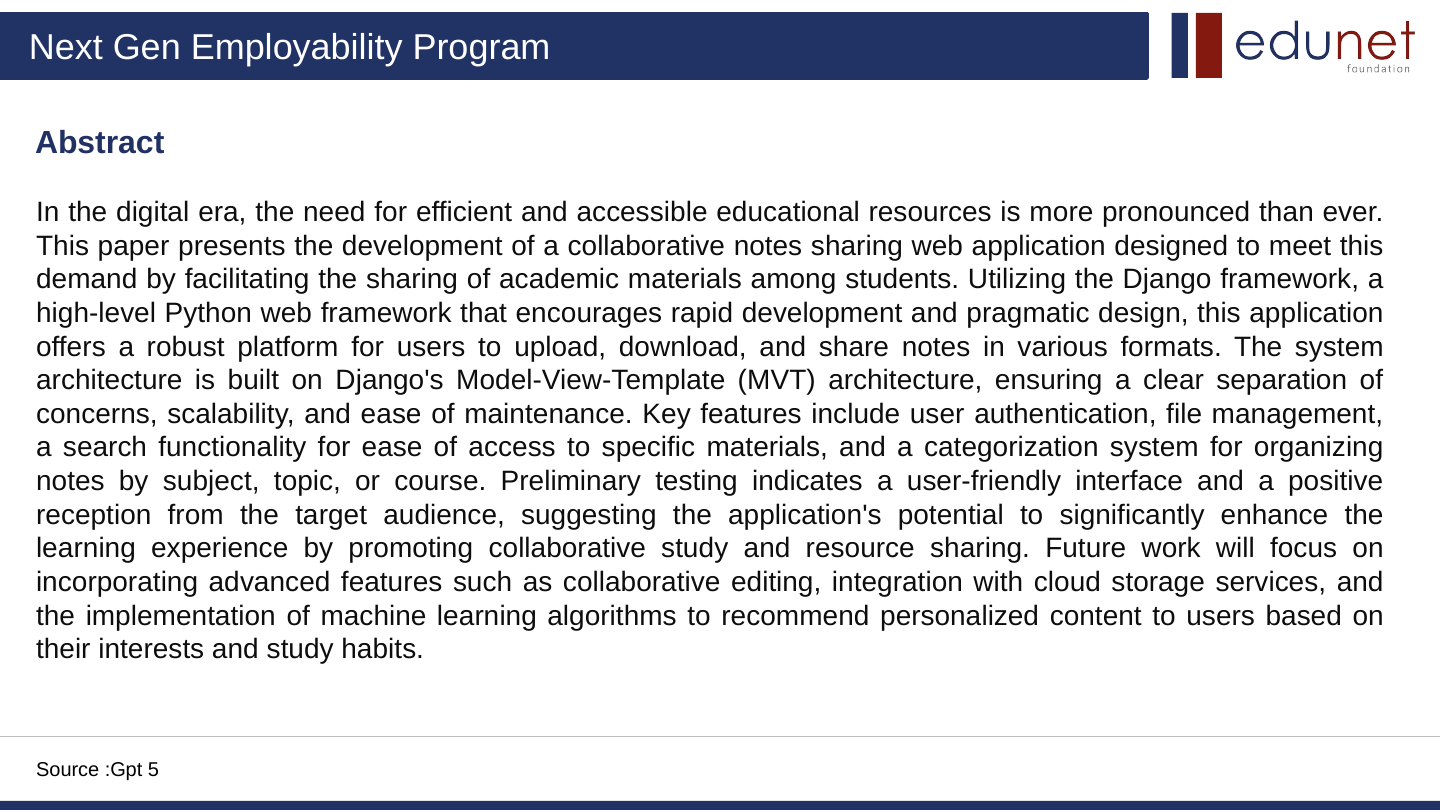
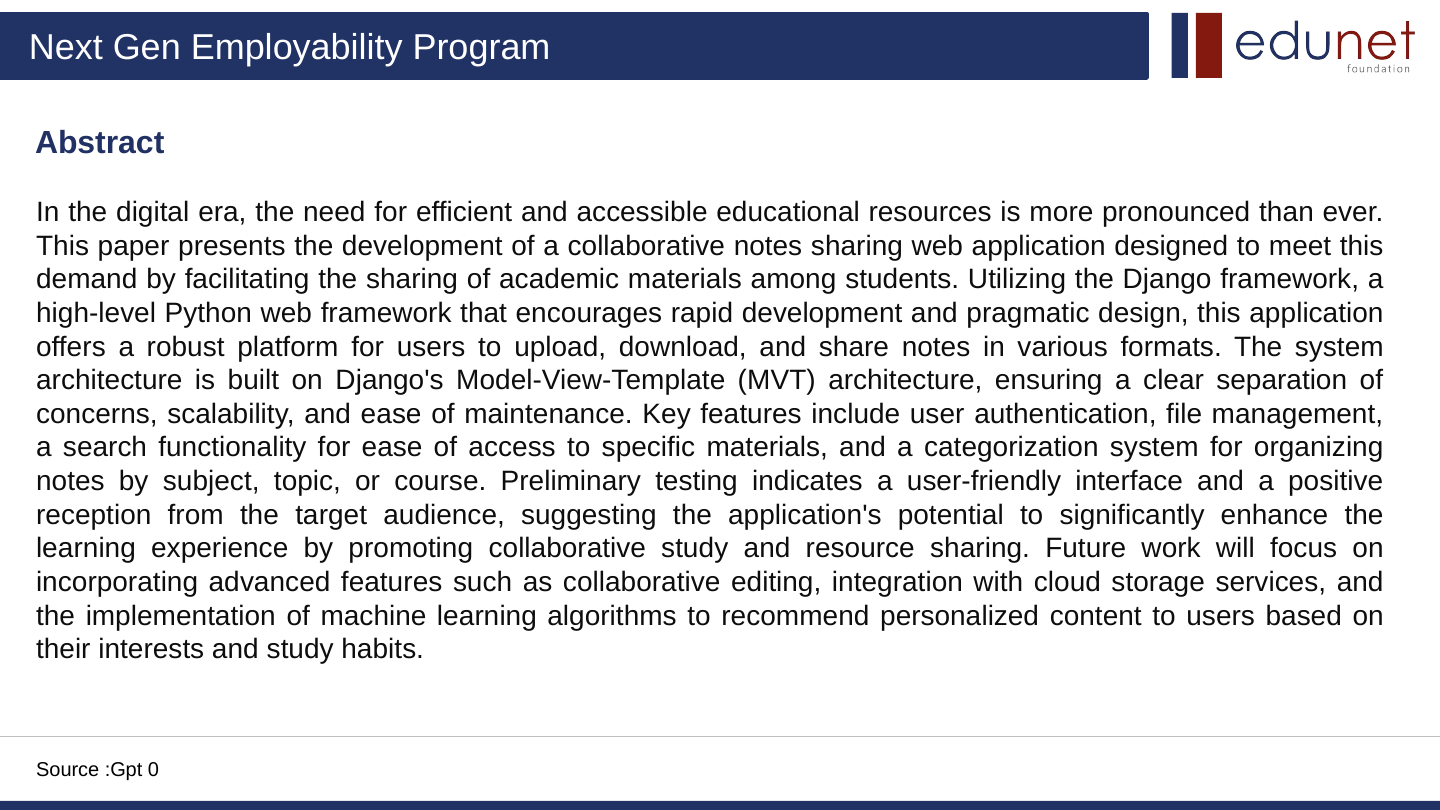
5: 5 -> 0
